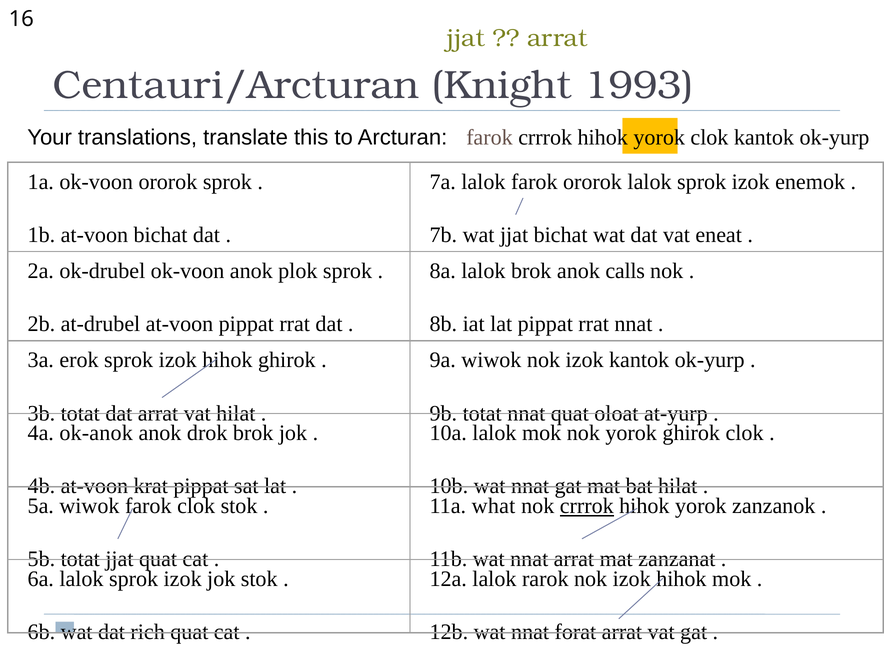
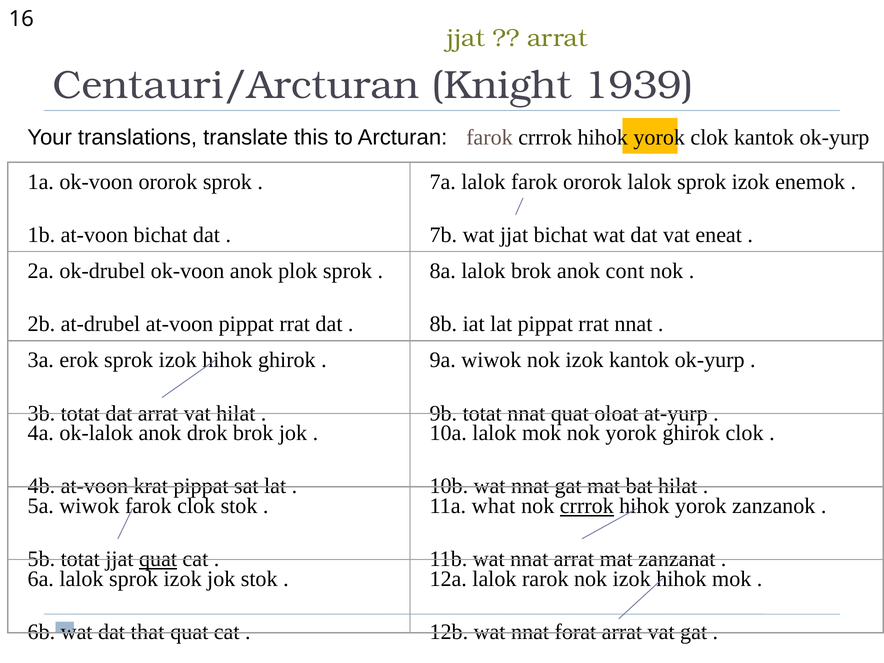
1993: 1993 -> 1939
calls: calls -> cont
ok-anok: ok-anok -> ok-lalok
quat at (158, 559) underline: none -> present
rich: rich -> that
